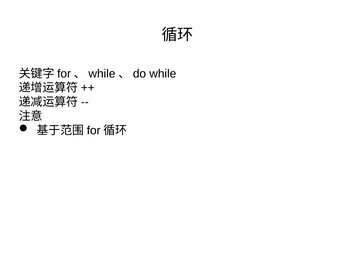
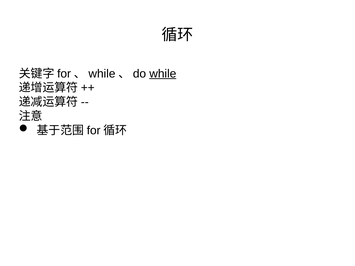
while underline: none -> present
